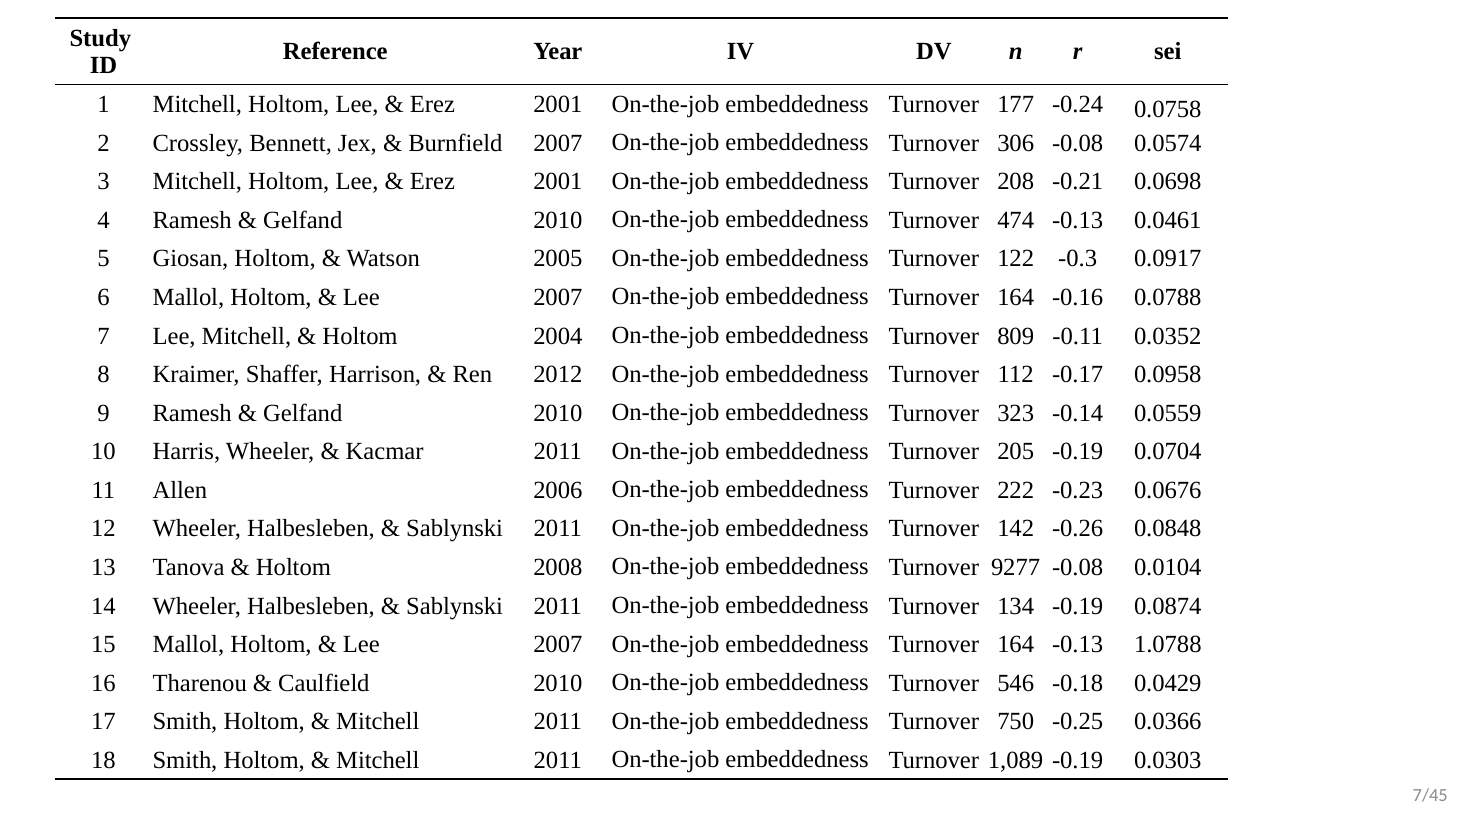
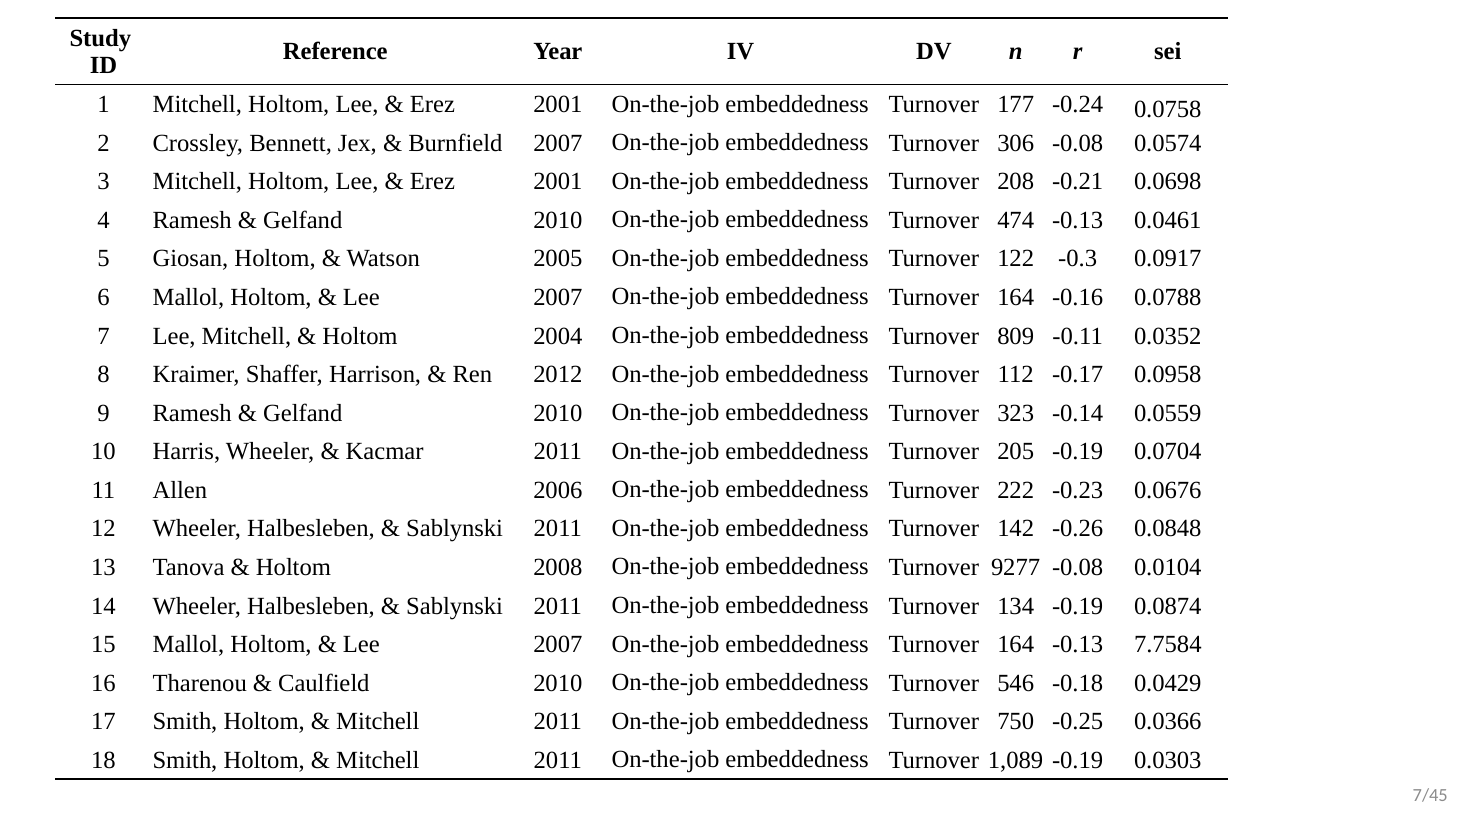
1.0788: 1.0788 -> 7.7584
